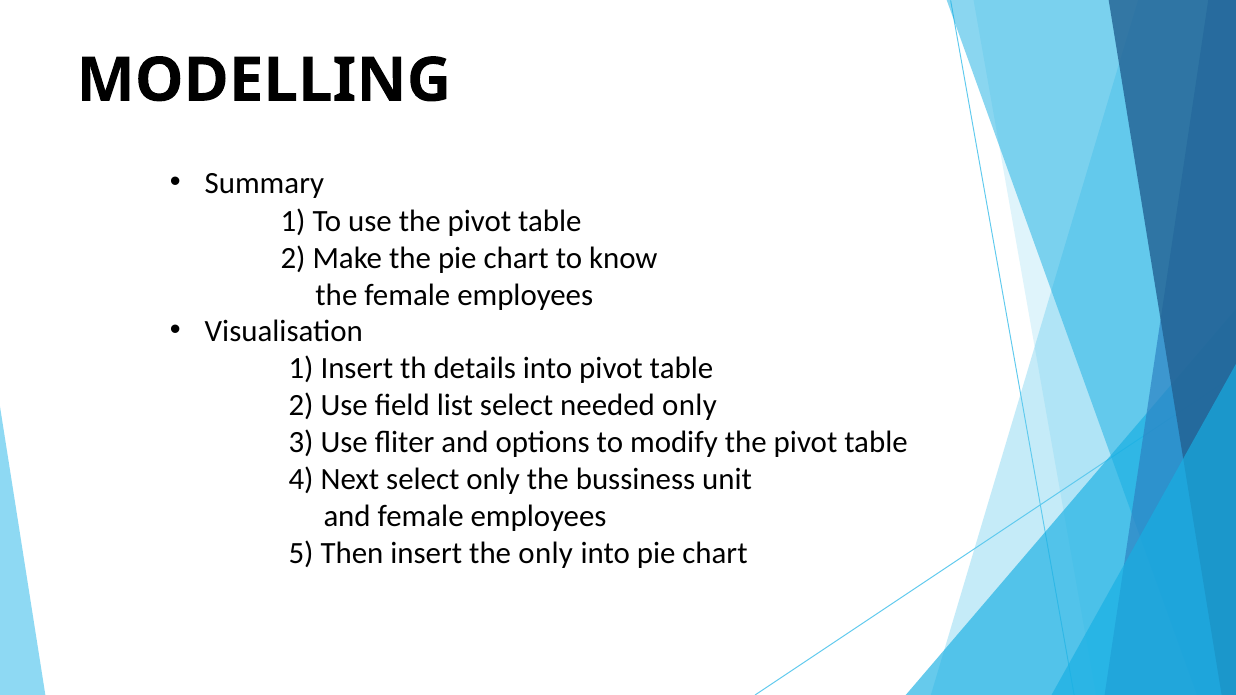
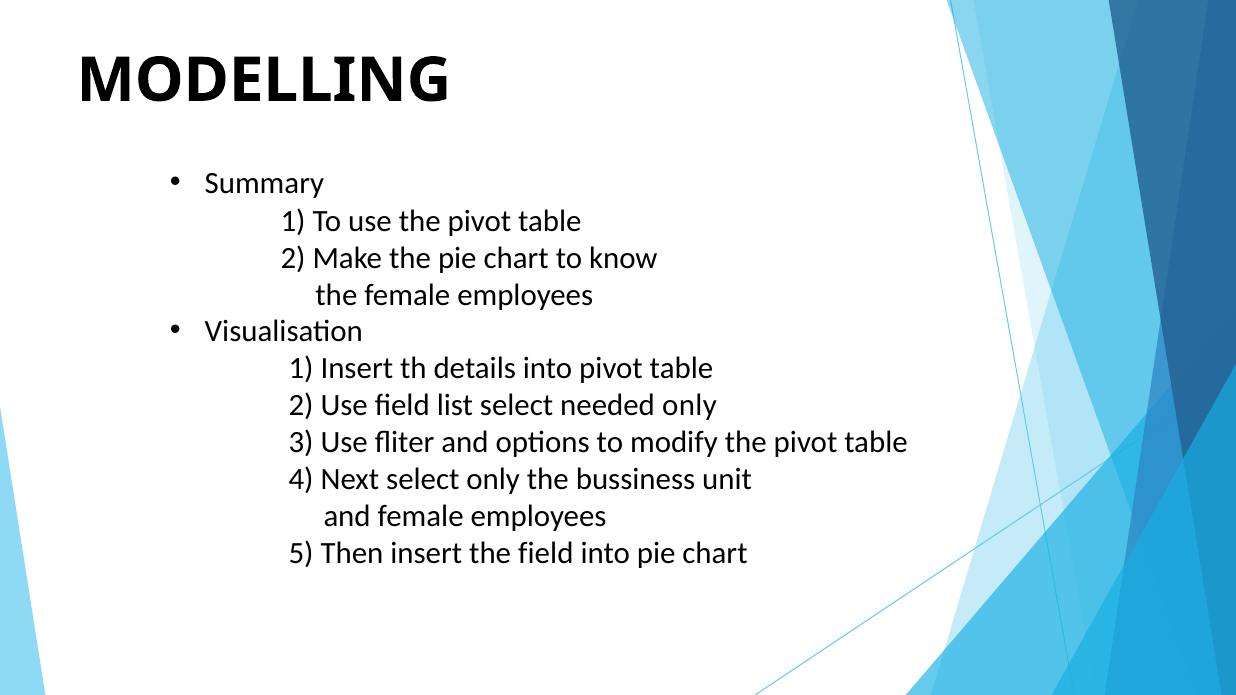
the only: only -> field
